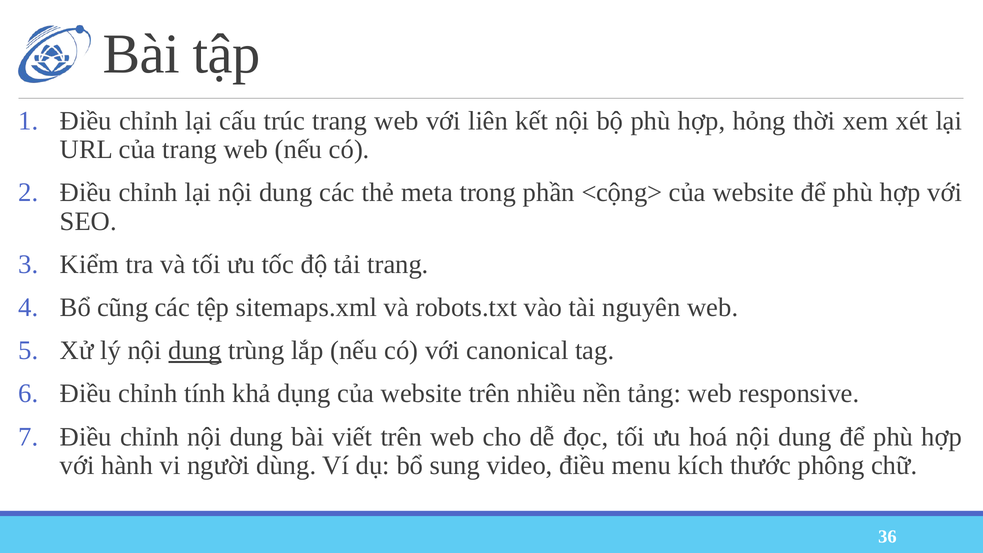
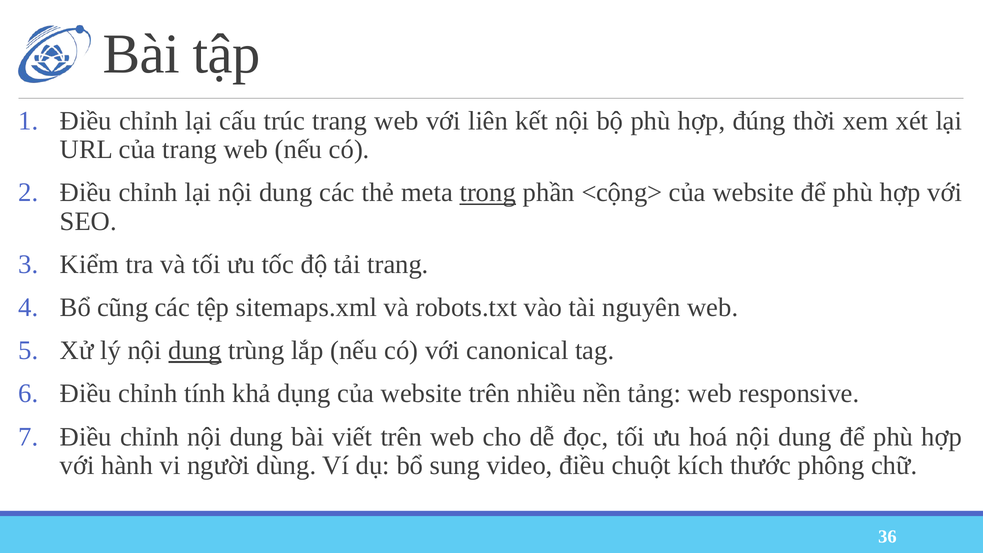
hỏng: hỏng -> đúng
trong underline: none -> present
menu: menu -> chuột
